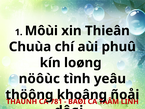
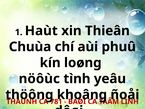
Môùi: Môùi -> Haùt
